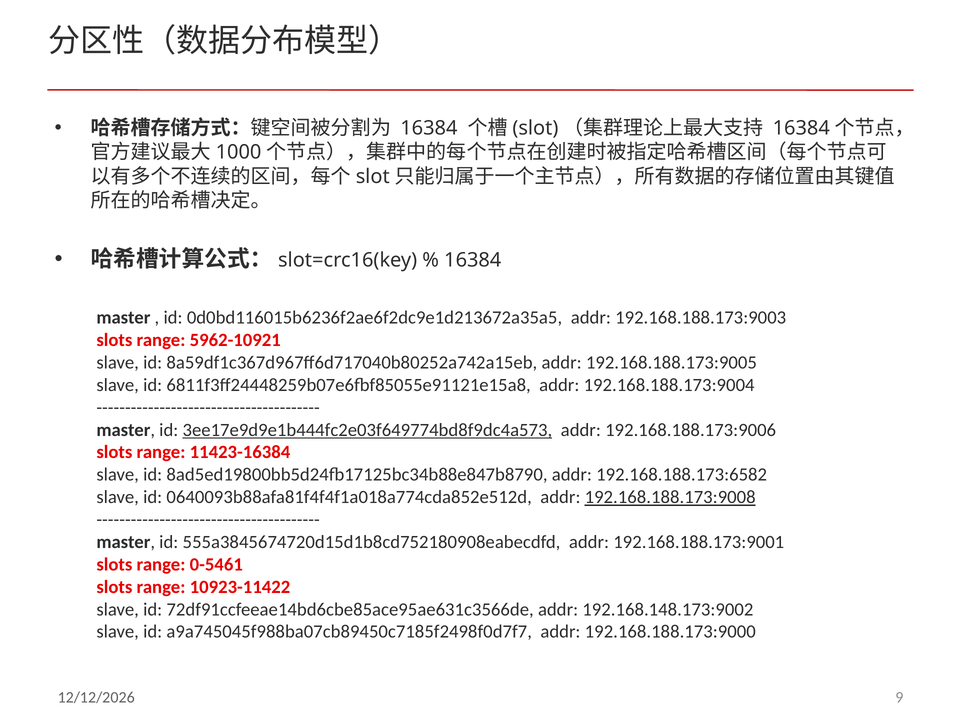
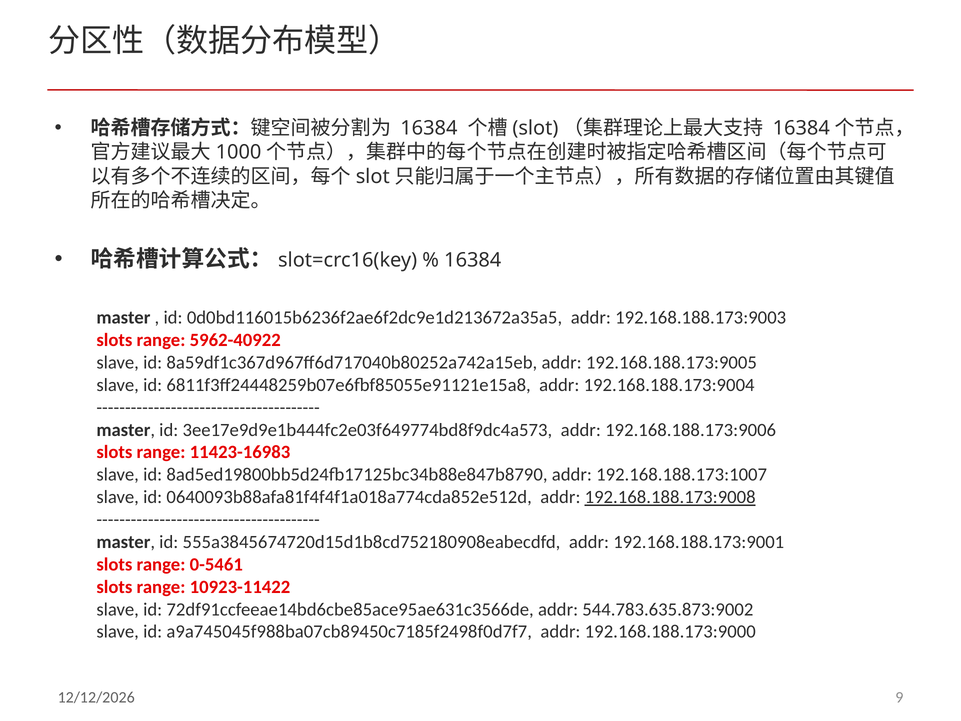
5962-10921: 5962-10921 -> 5962-40922
3ee17e9d9e1b444fc2e03f649774bd8f9dc4a573 underline: present -> none
11423-16384: 11423-16384 -> 11423-16983
192.168.188.173:6582: 192.168.188.173:6582 -> 192.168.188.173:1007
192.168.148.173:9002: 192.168.148.173:9002 -> 544.783.635.873:9002
